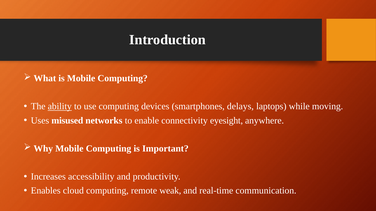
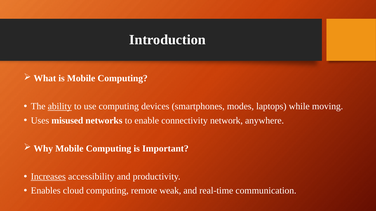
delays: delays -> modes
eyesight: eyesight -> network
Increases underline: none -> present
